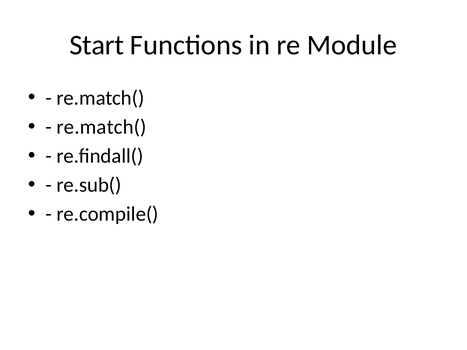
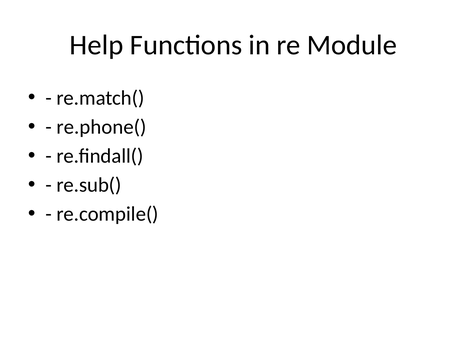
Start: Start -> Help
re.match( at (102, 127): re.match( -> re.phone(
